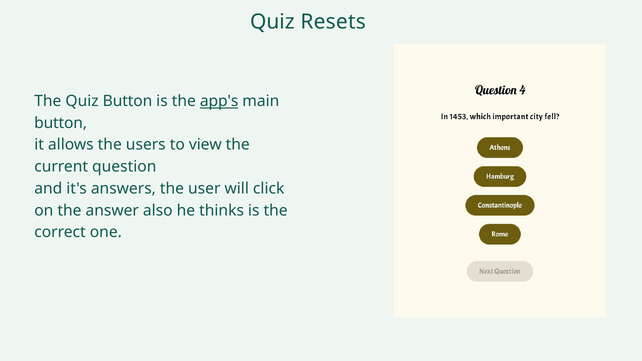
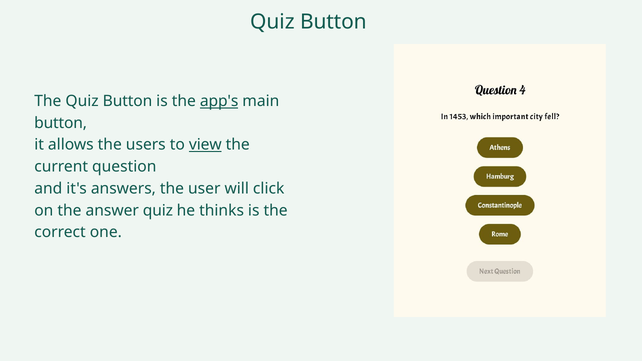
Resets at (333, 22): Resets -> Button
view underline: none -> present
answer also: also -> quiz
